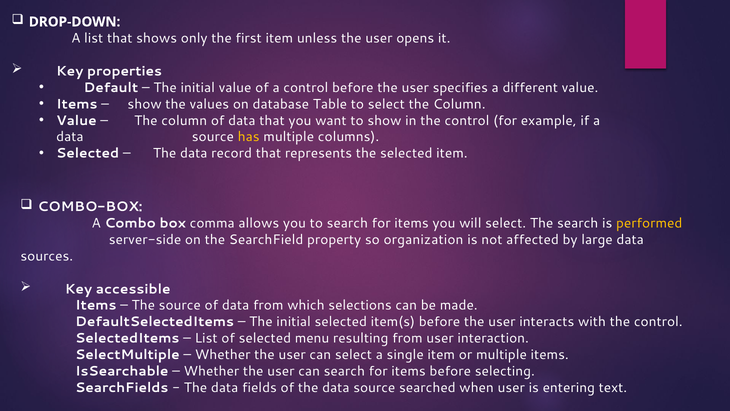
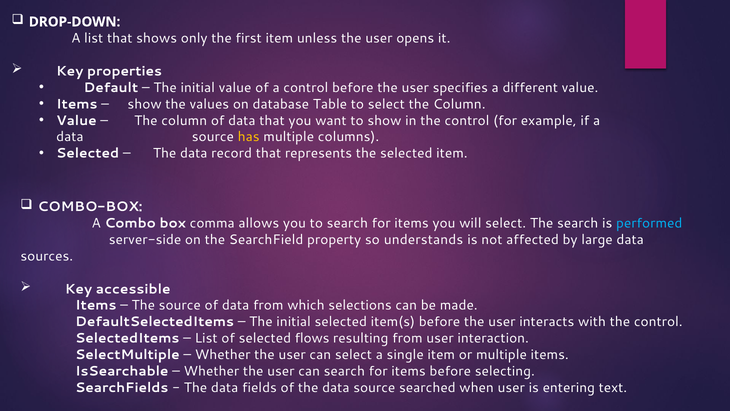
performed colour: yellow -> light blue
organization: organization -> understands
menu: menu -> flows
